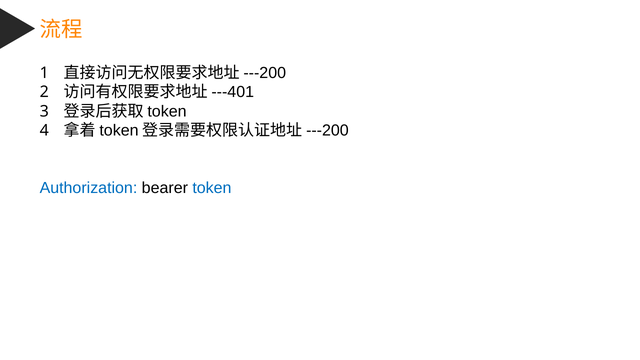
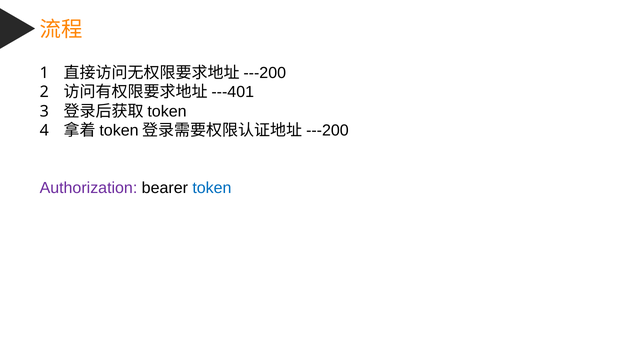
Authorization colour: blue -> purple
